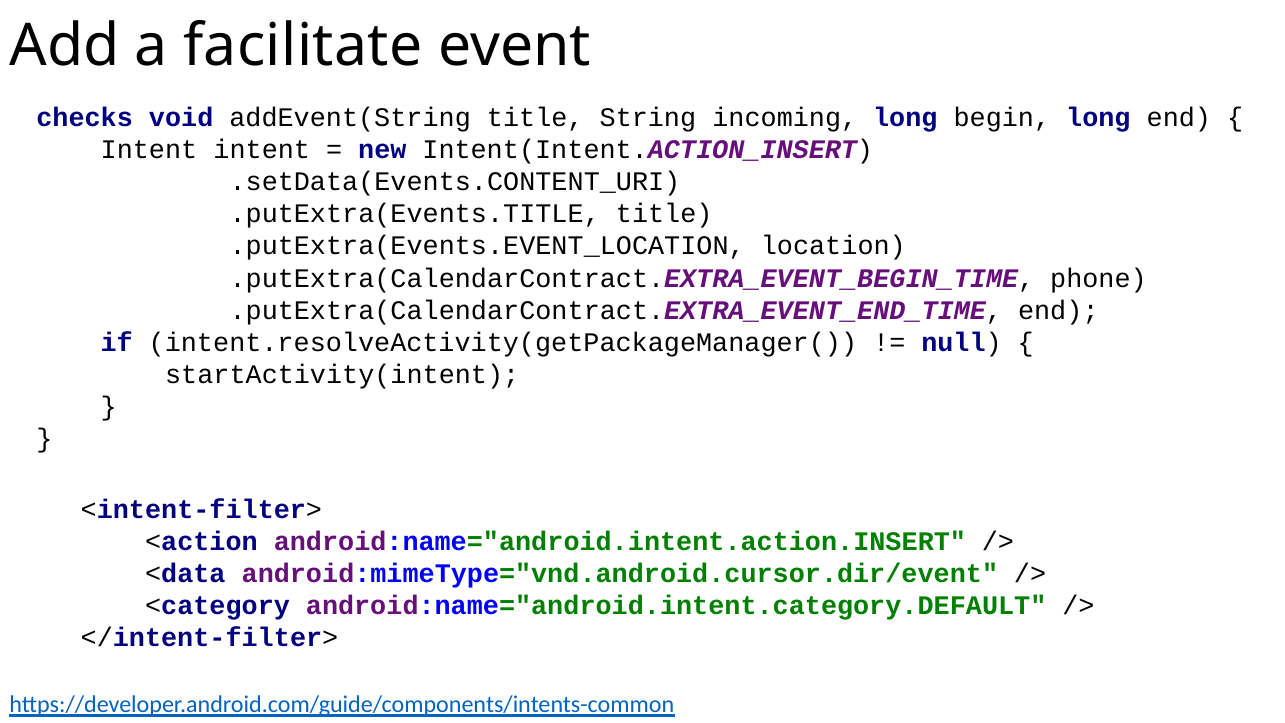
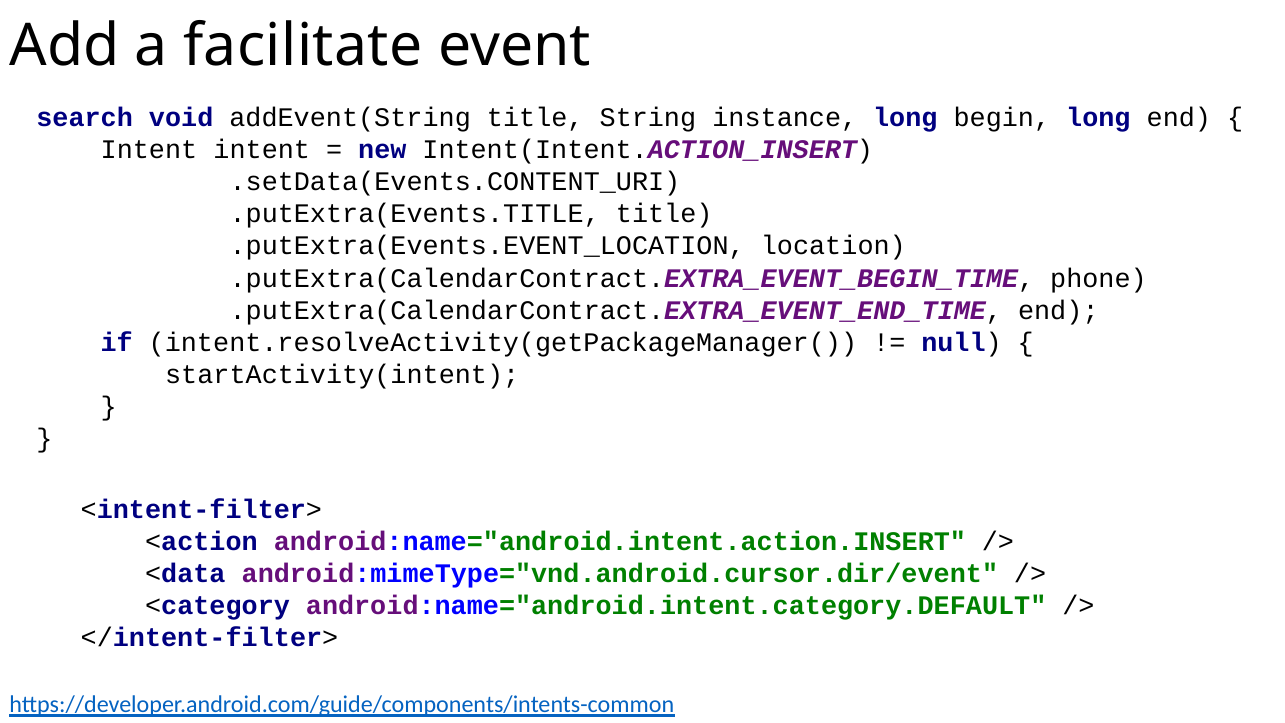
checks: checks -> search
incoming: incoming -> instance
